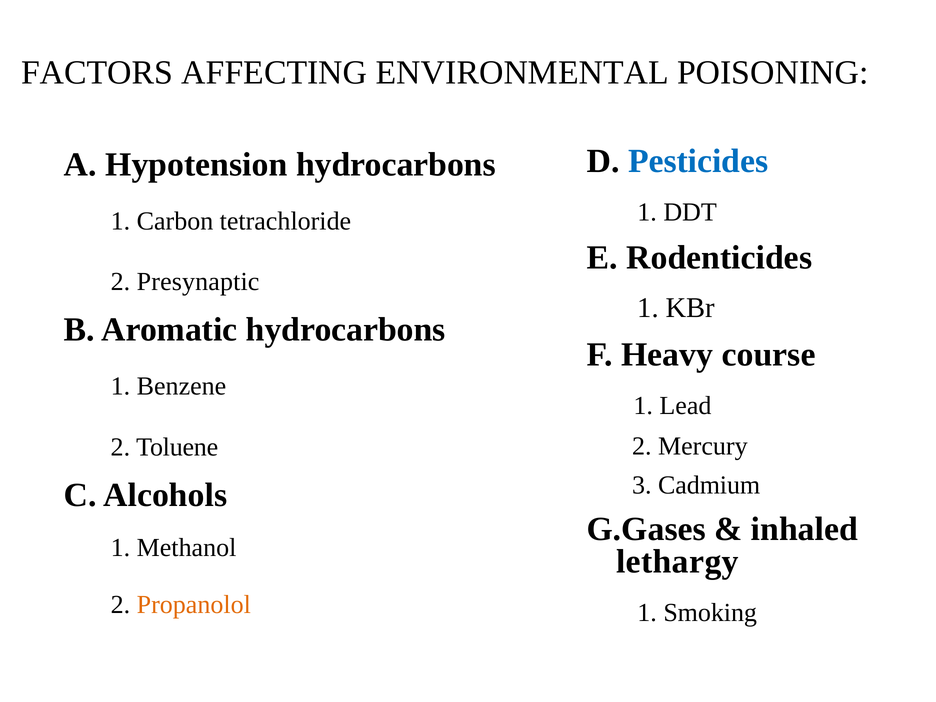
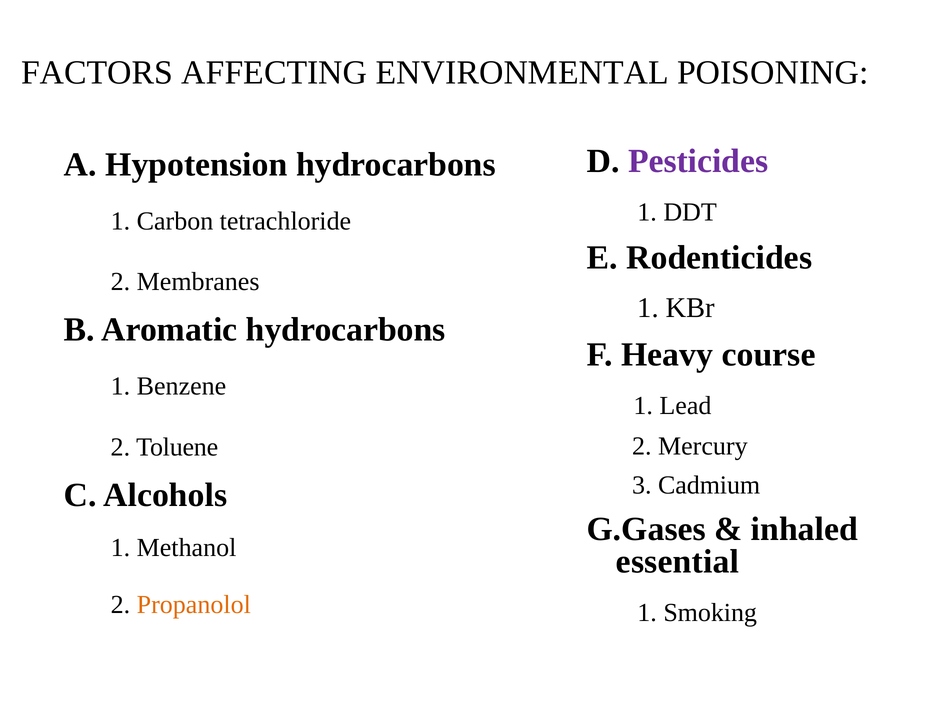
Pesticides colour: blue -> purple
Presynaptic: Presynaptic -> Membranes
lethargy: lethargy -> essential
